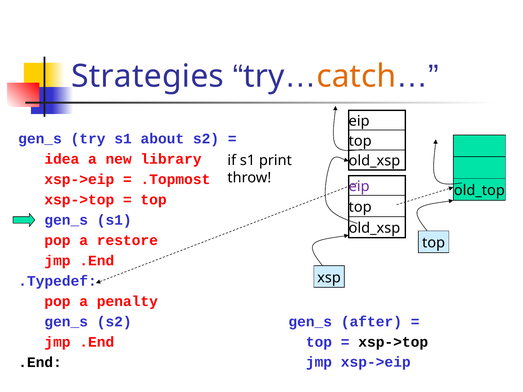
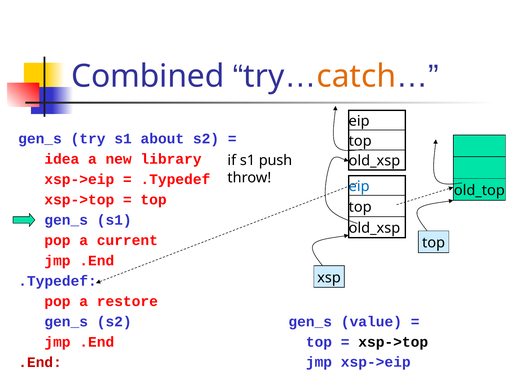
Strategies: Strategies -> Combined
print: print -> push
.Topmost at (175, 179): .Topmost -> .Typedef
eip at (359, 187) colour: purple -> blue
restore: restore -> current
penalty: penalty -> restore
after: after -> value
.End at (40, 362) colour: black -> red
